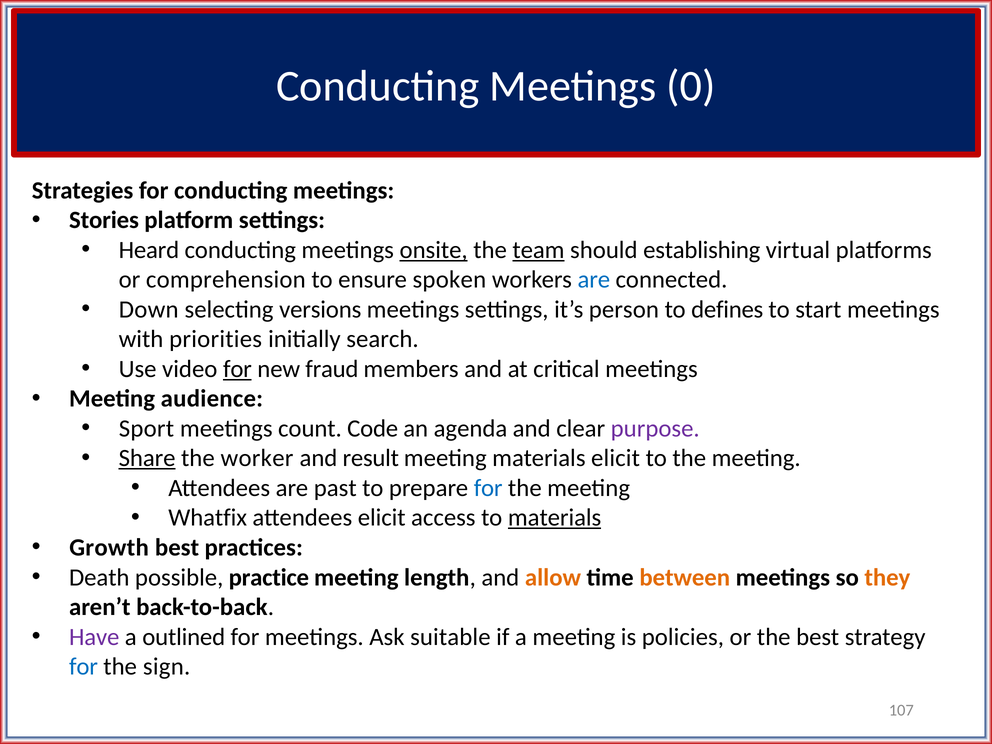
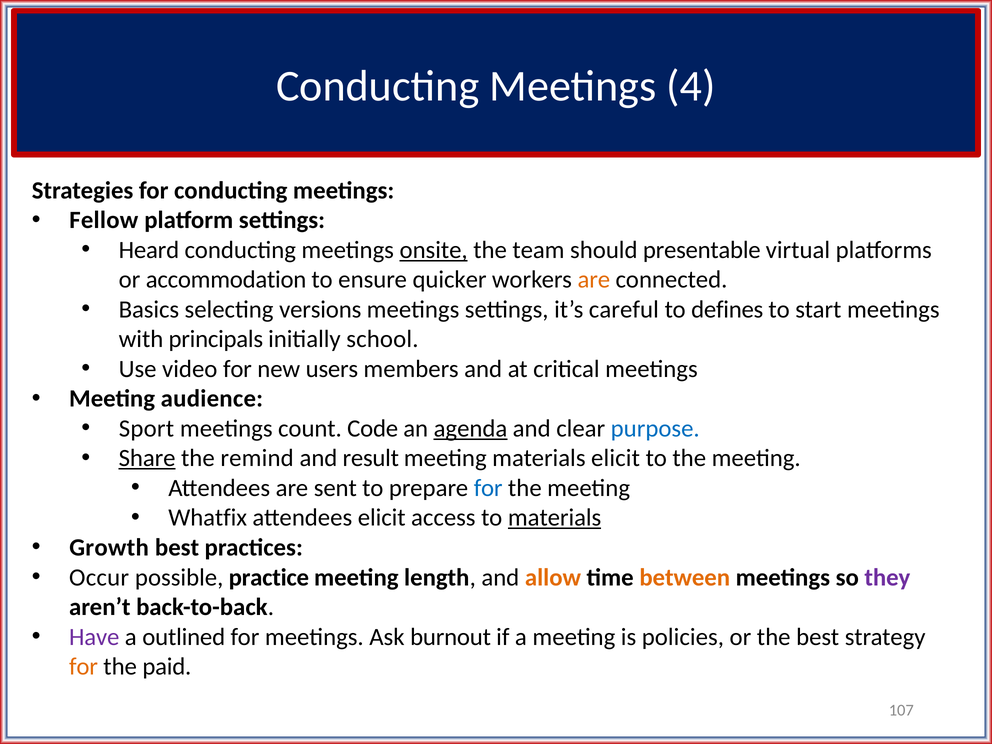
0: 0 -> 4
Stories: Stories -> Fellow
team underline: present -> none
establishing: establishing -> presentable
comprehension: comprehension -> accommodation
spoken: spoken -> quicker
are at (594, 280) colour: blue -> orange
Down: Down -> Basics
person: person -> careful
priorities: priorities -> principals
search: search -> school
for at (237, 369) underline: present -> none
fraud: fraud -> users
agenda underline: none -> present
purpose colour: purple -> blue
worker: worker -> remind
past: past -> sent
Death: Death -> Occur
they colour: orange -> purple
suitable: suitable -> burnout
for at (84, 667) colour: blue -> orange
sign: sign -> paid
